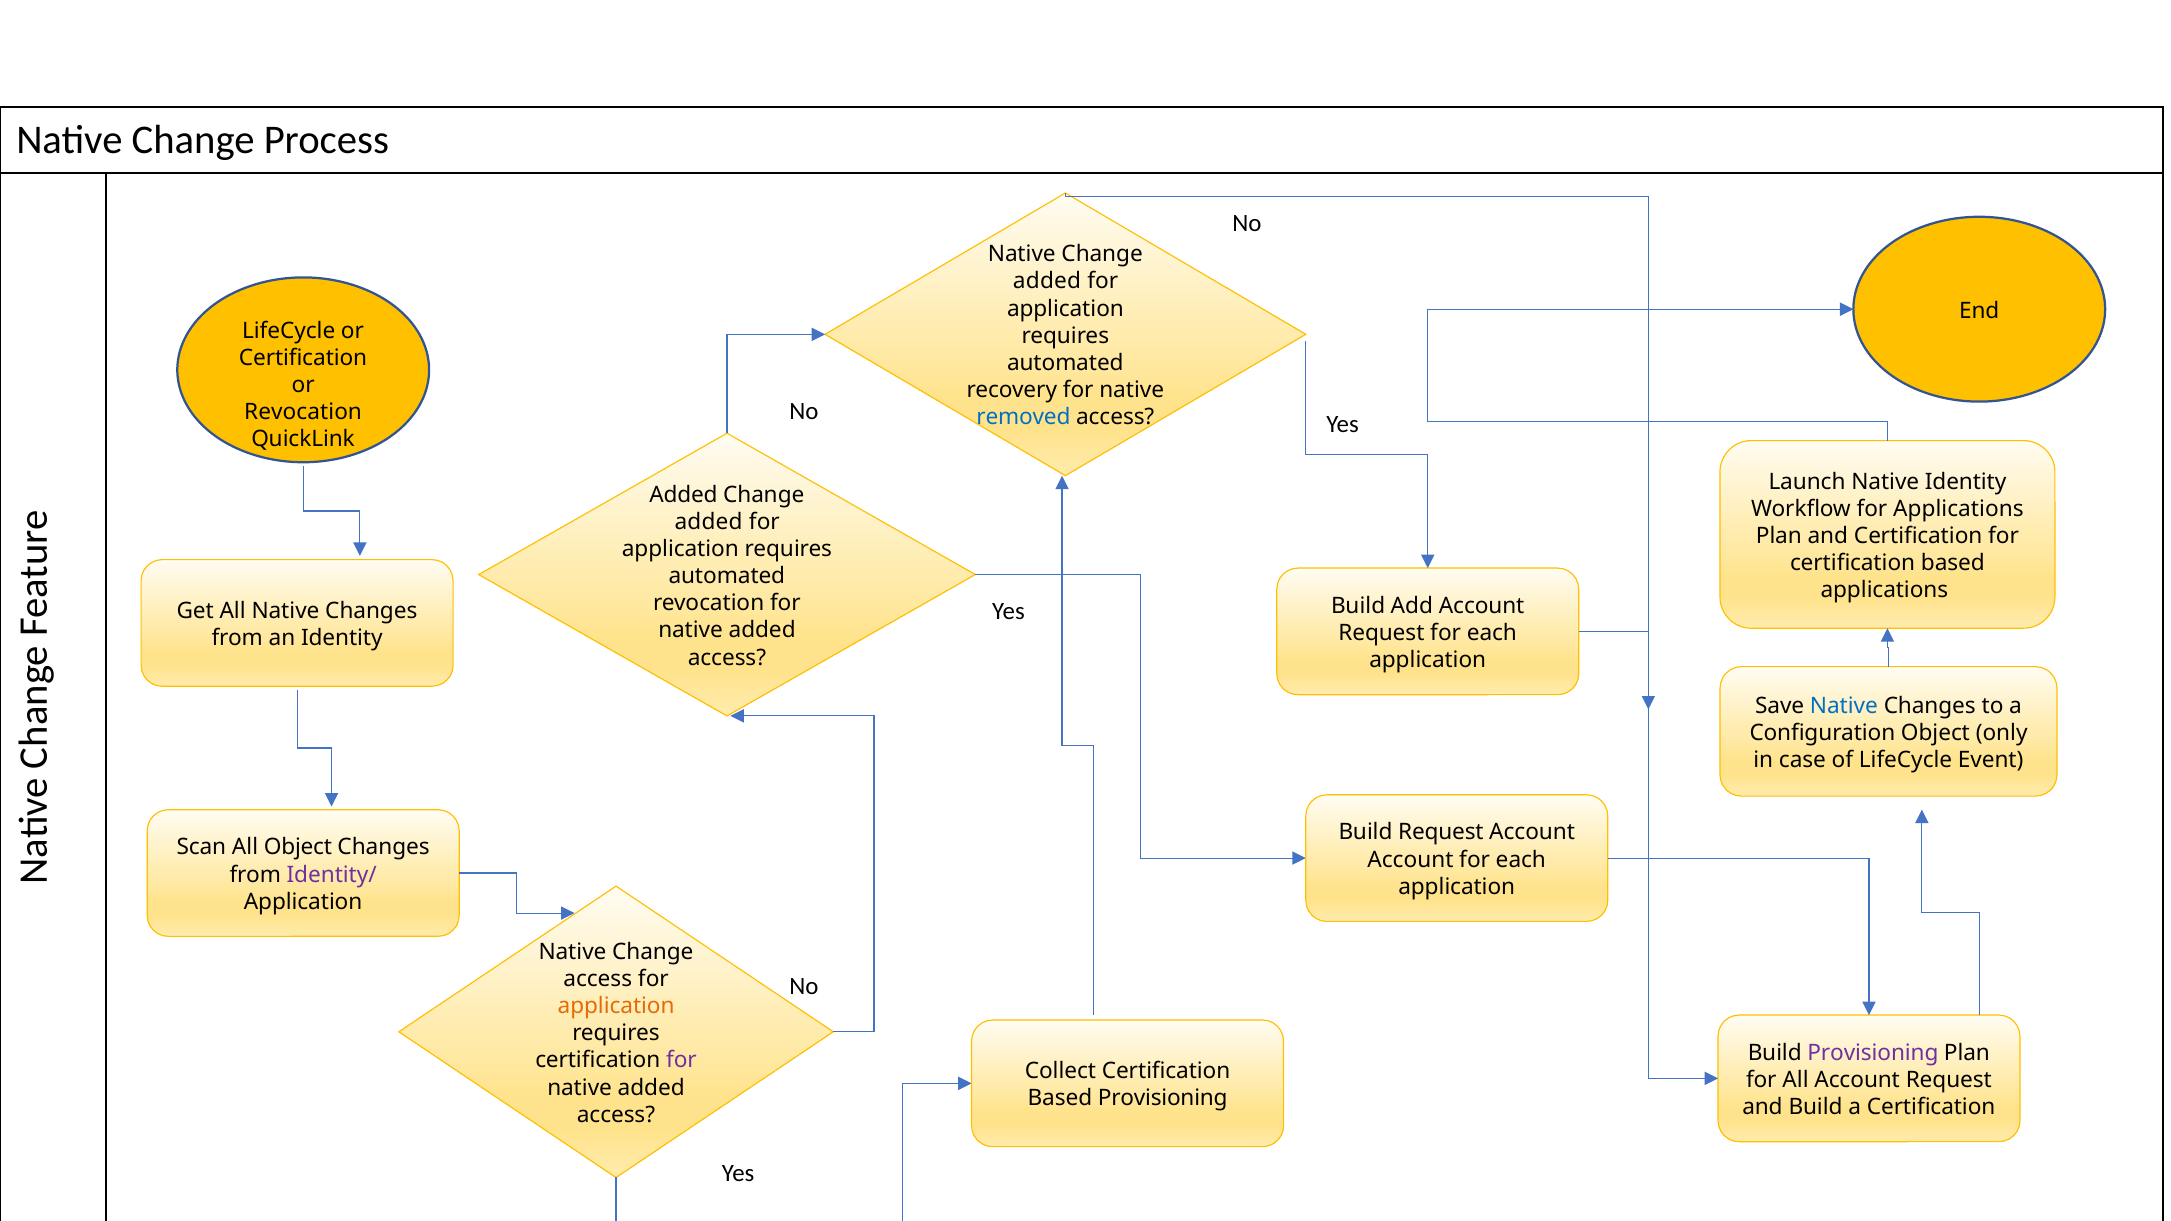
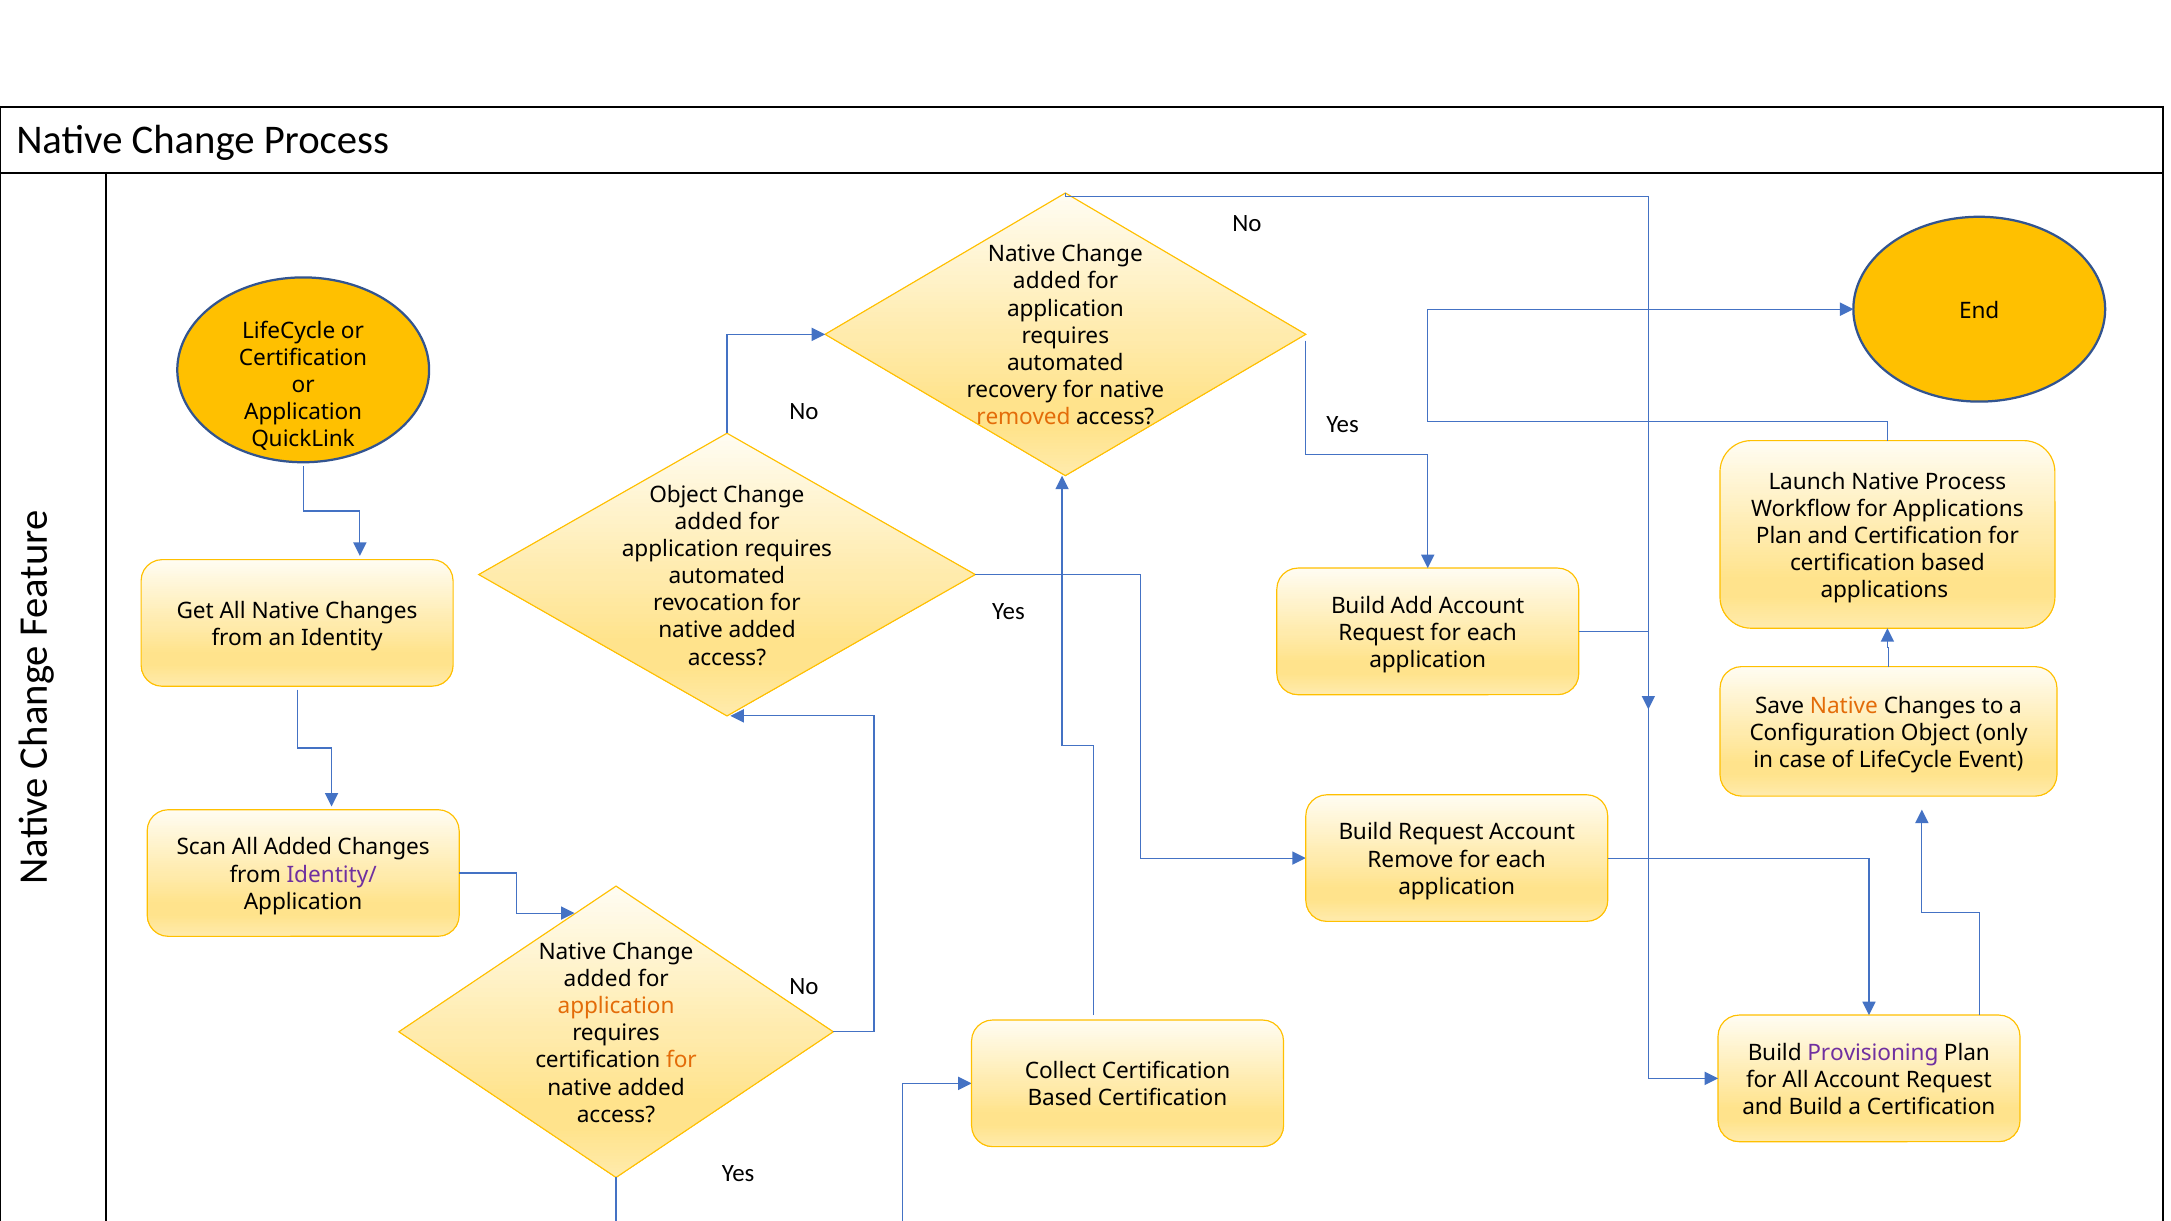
Revocation at (303, 412): Revocation -> Application
removed colour: blue -> orange
Native Identity: Identity -> Process
Added at (684, 495): Added -> Object
Native at (1844, 706) colour: blue -> orange
All Object: Object -> Added
Account at (1410, 860): Account -> Remove
access at (598, 979): access -> added
for at (681, 1061) colour: purple -> orange
Based Provisioning: Provisioning -> Certification
